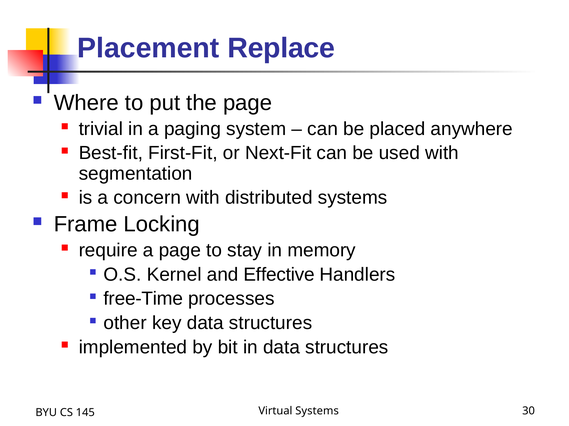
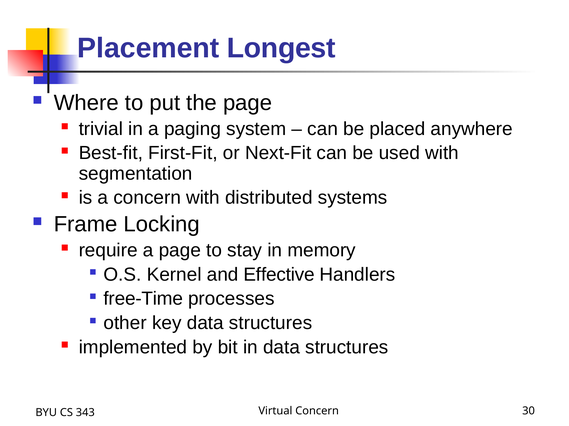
Replace: Replace -> Longest
Virtual Systems: Systems -> Concern
145: 145 -> 343
